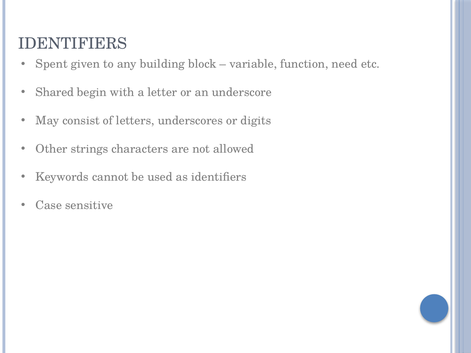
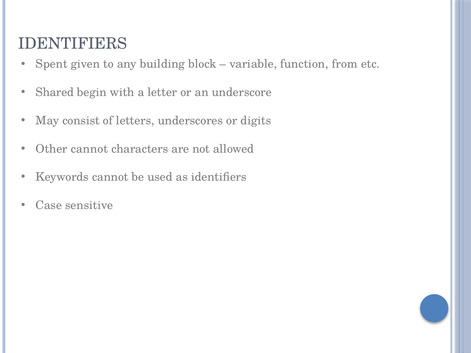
need: need -> from
Other strings: strings -> cannot
